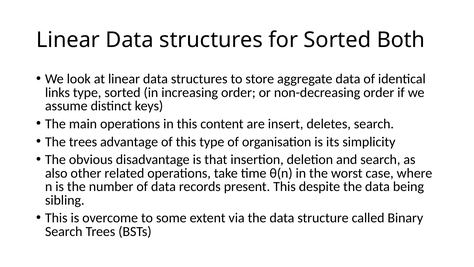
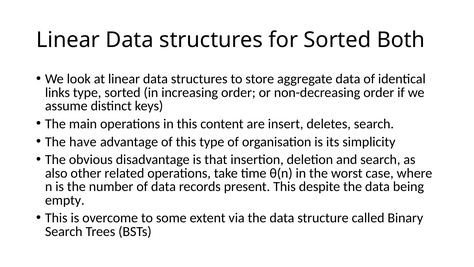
The trees: trees -> have
sibling: sibling -> empty
